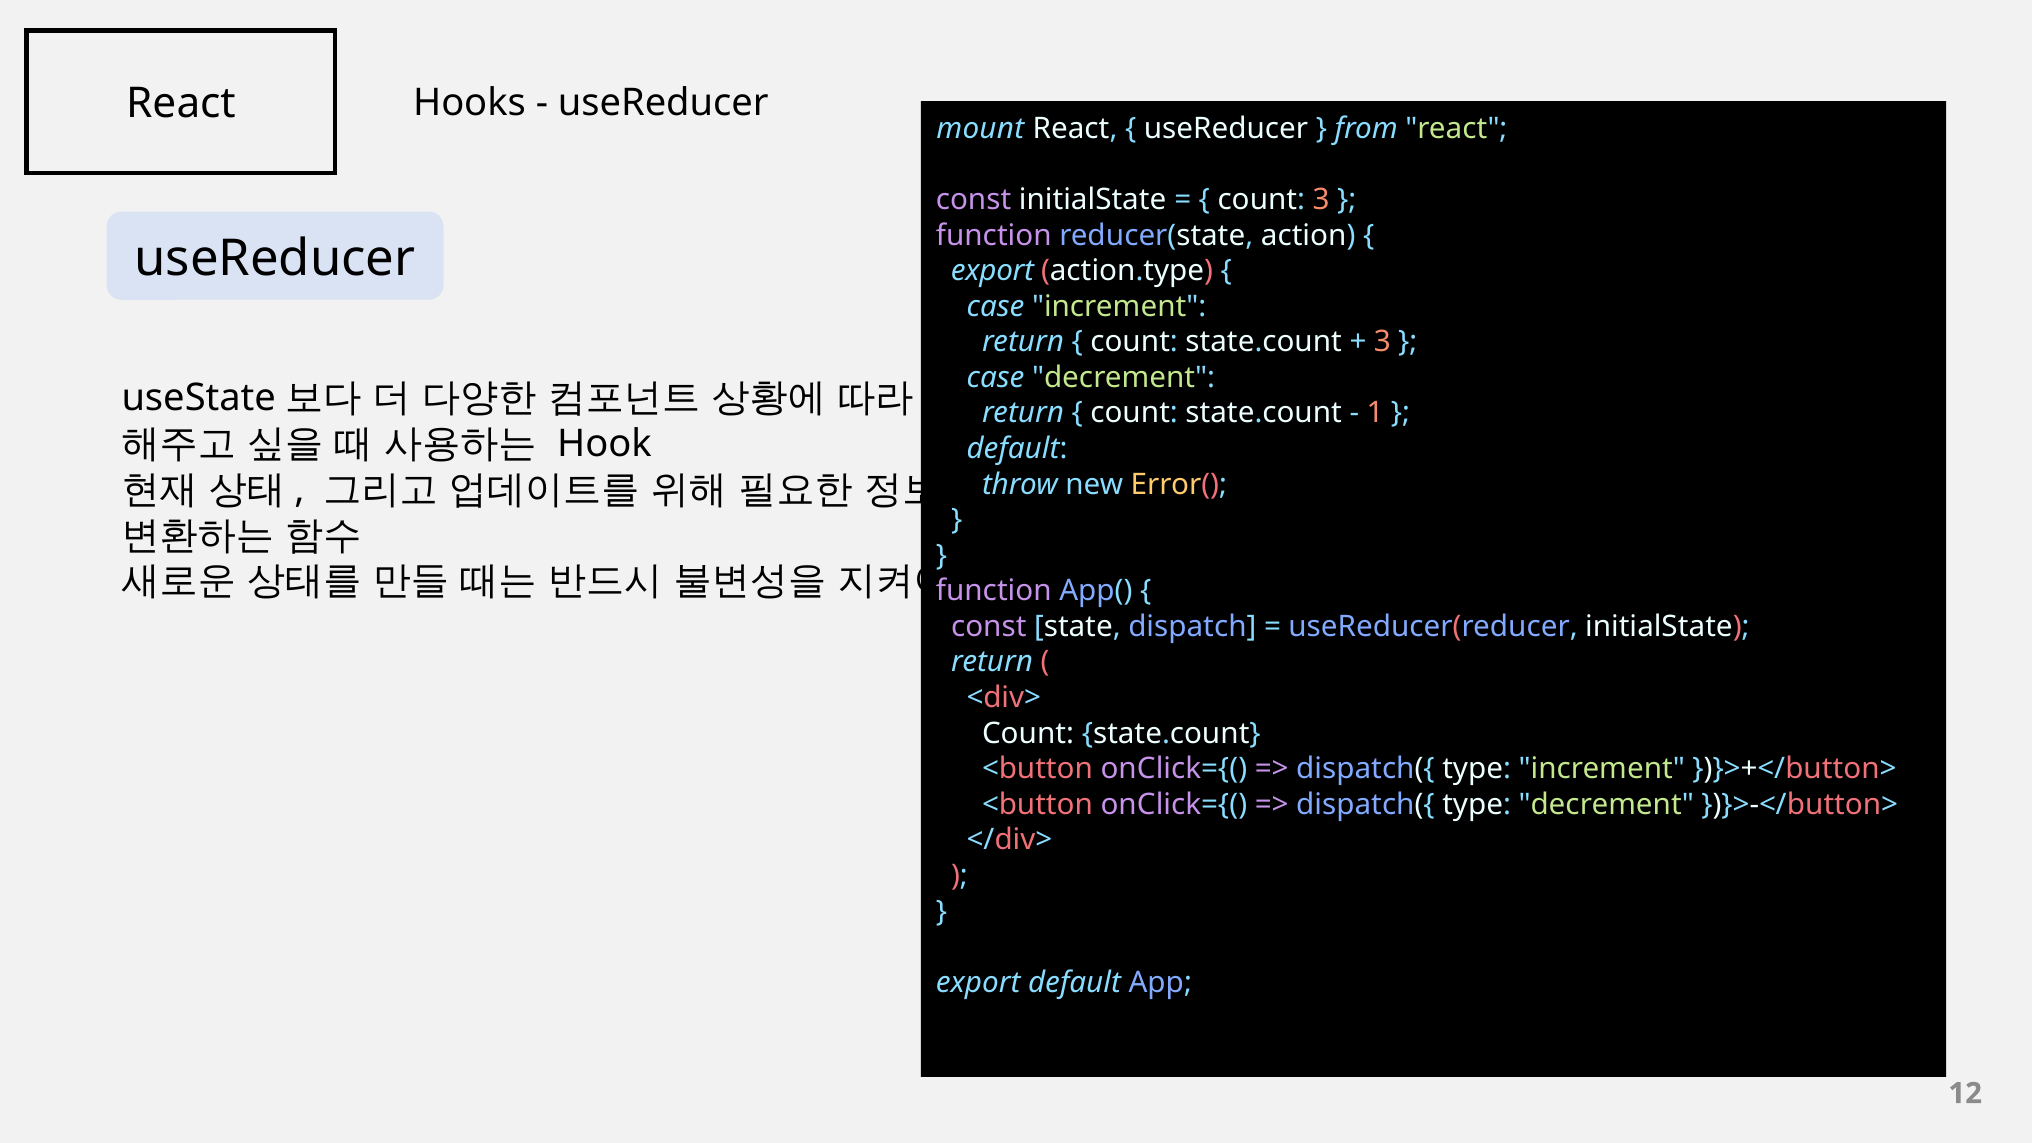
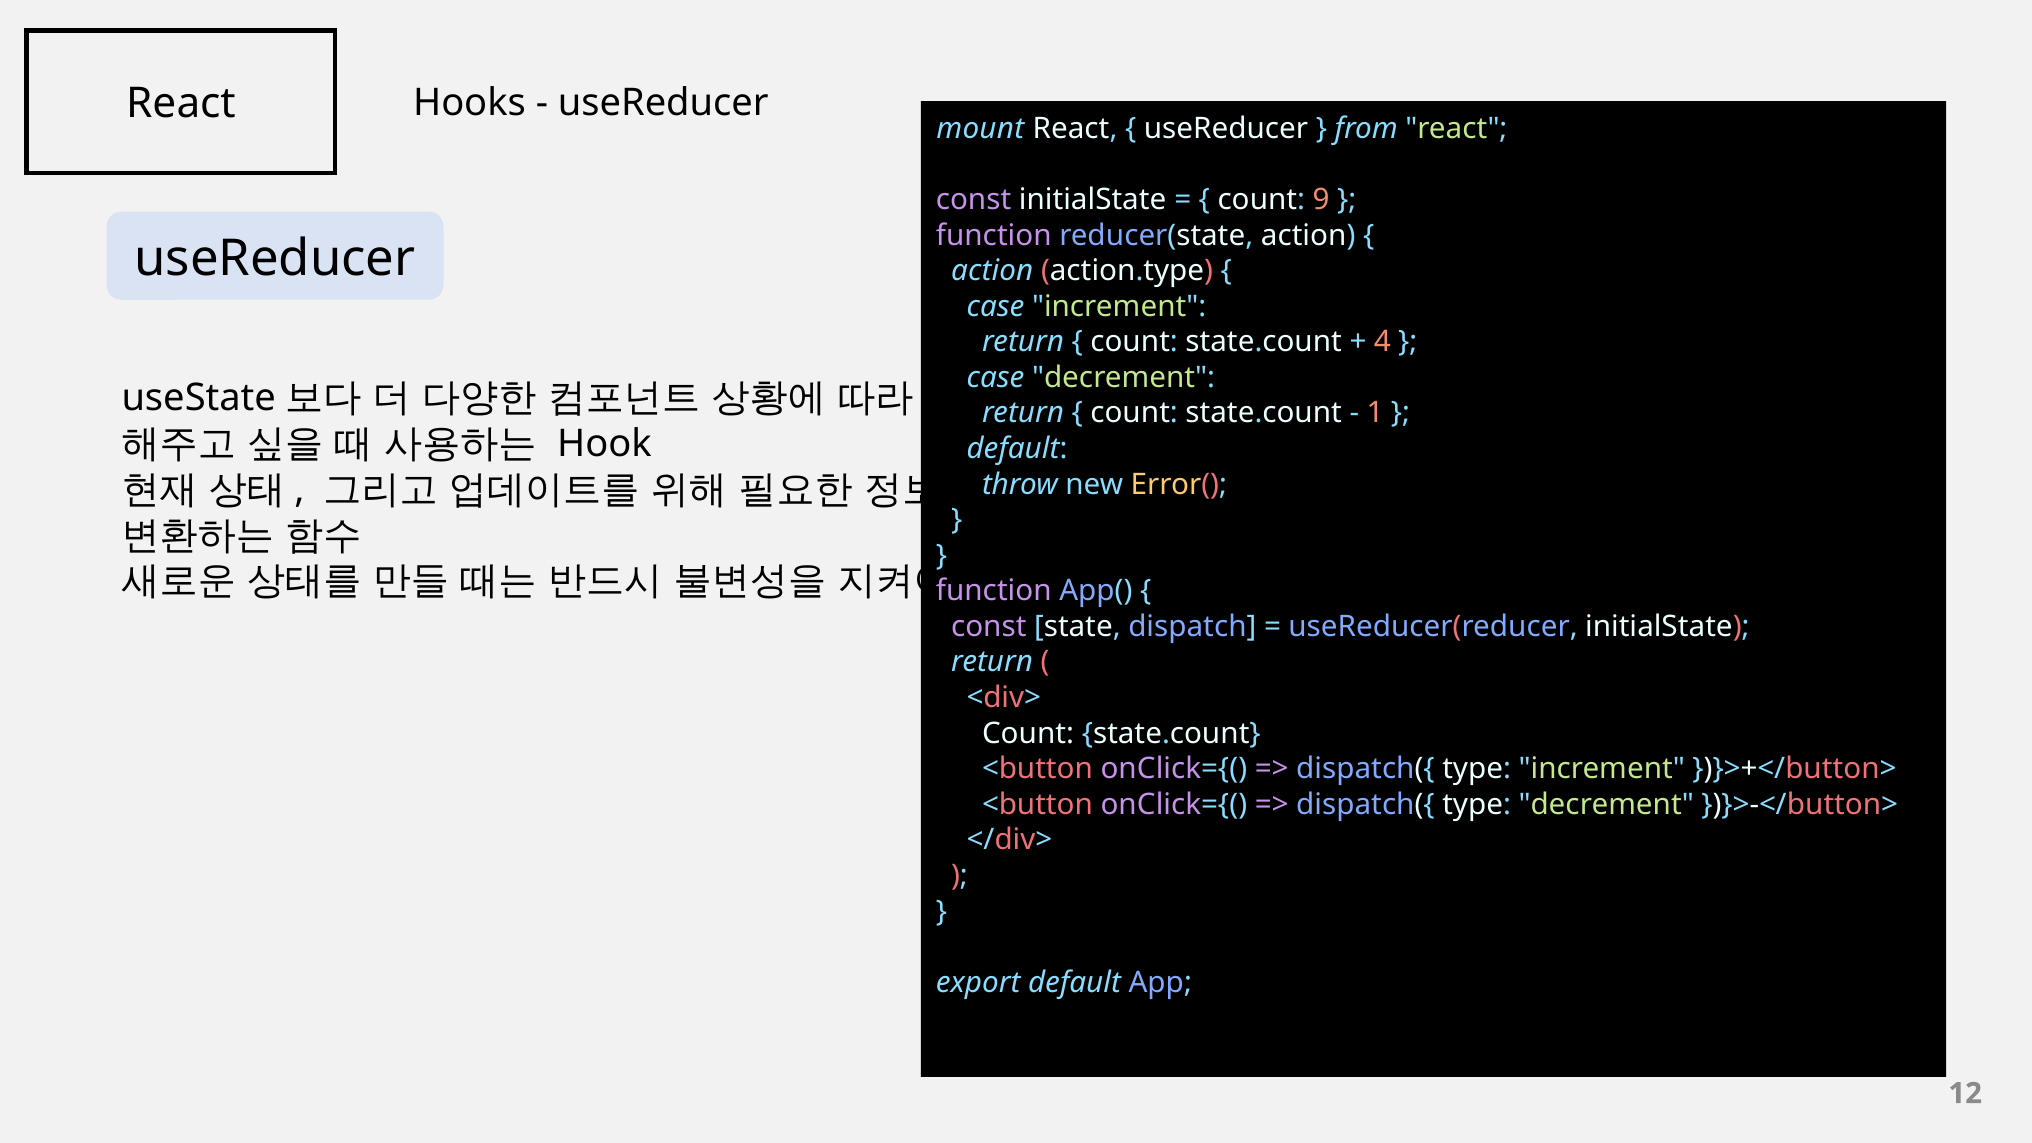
count 3: 3 -> 9
export at (992, 271): export -> action
3 at (1382, 342): 3 -> 4
